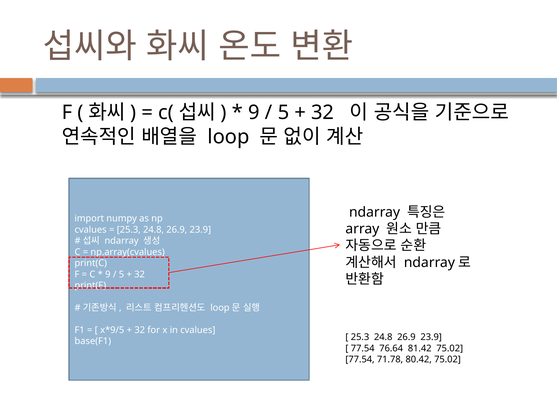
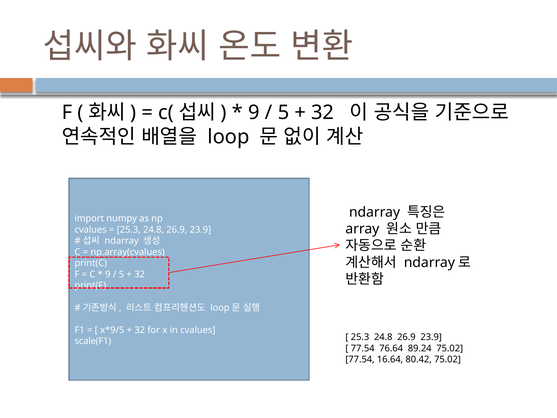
base(F1: base(F1 -> scale(F1
81.42: 81.42 -> 89.24
71.78: 71.78 -> 16.64
